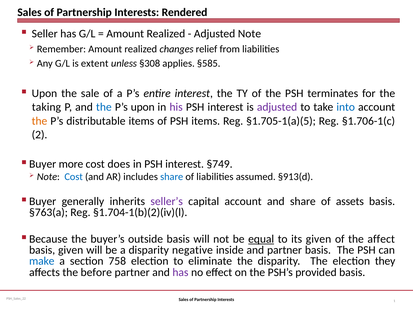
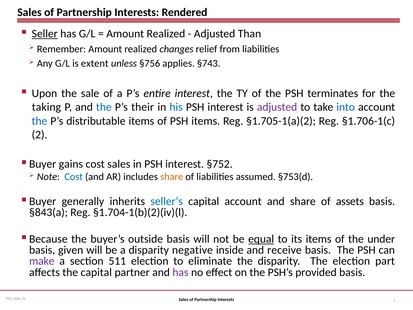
Seller underline: none -> present
Adjusted Note: Note -> Than
§308: §308 -> §756
§585: §585 -> §743
P’s upon: upon -> their
his colour: purple -> blue
the at (40, 121) colour: orange -> blue
§1.705-1(a)(5: §1.705-1(a)(5 -> §1.705-1(a)(2
more: more -> gains
cost does: does -> sales
§749: §749 -> §752
share at (172, 177) colour: blue -> orange
§913(d: §913(d -> §753(d
seller’s colour: purple -> blue
§763(a: §763(a -> §843(a
its given: given -> items
affect: affect -> under
and partner: partner -> receive
make colour: blue -> purple
758: 758 -> 511
they: they -> part
the before: before -> capital
